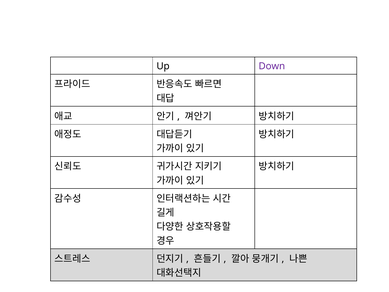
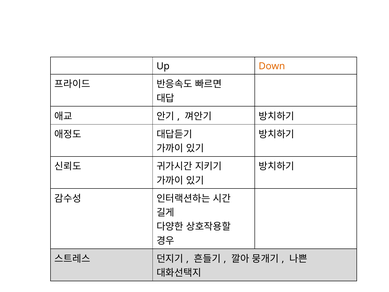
Down colour: purple -> orange
